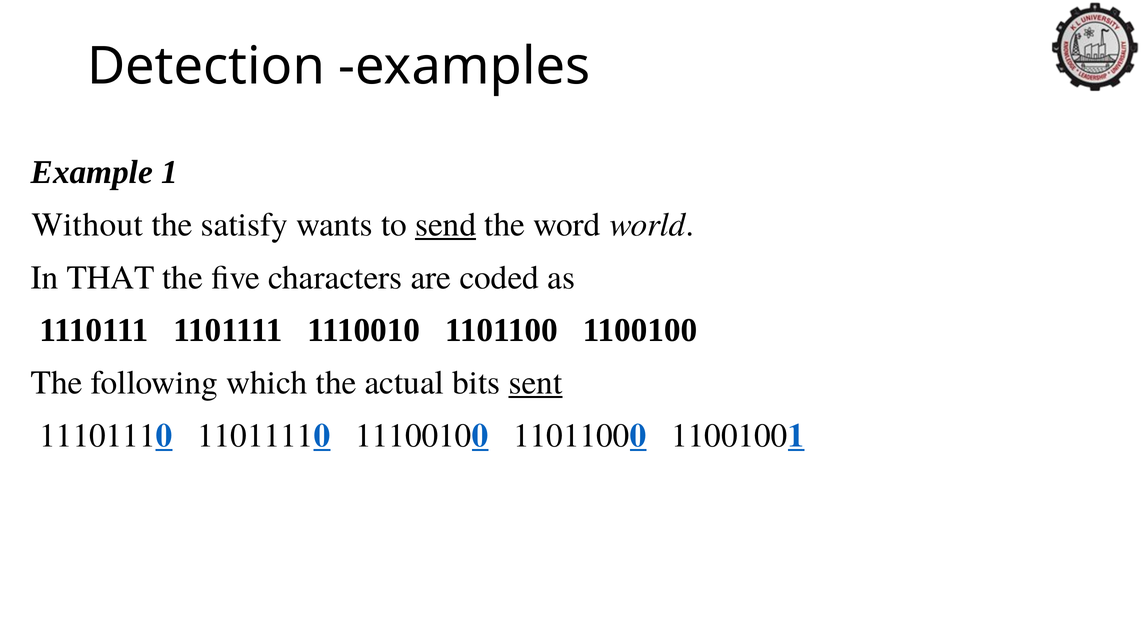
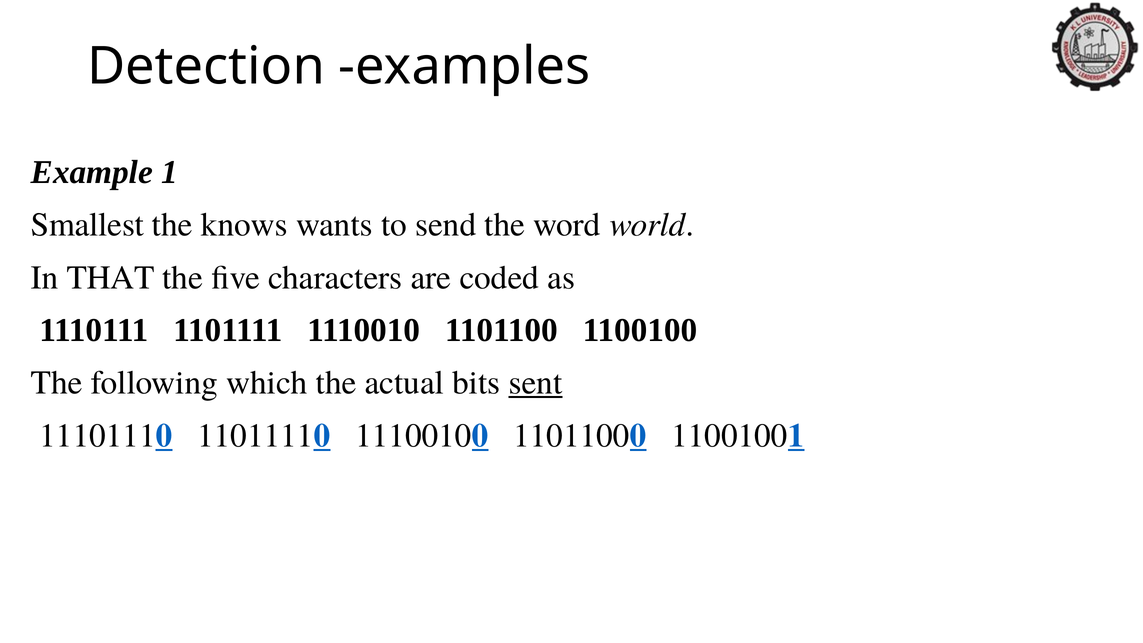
Without: Without -> Smallest
satisfy: satisfy -> knows
send underline: present -> none
